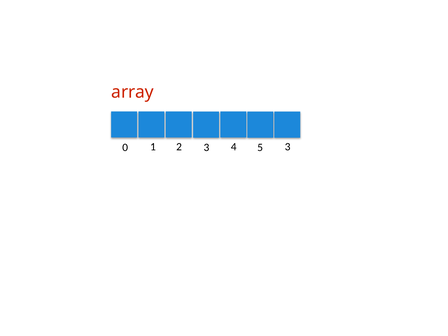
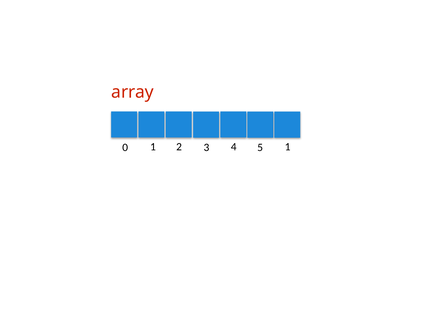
5 3: 3 -> 1
